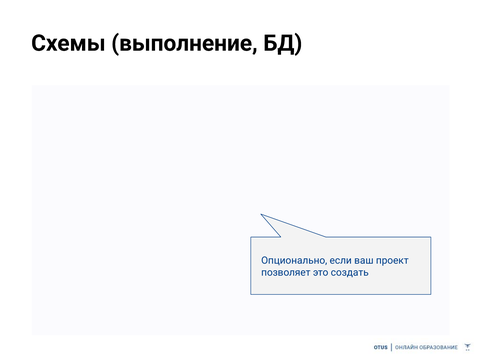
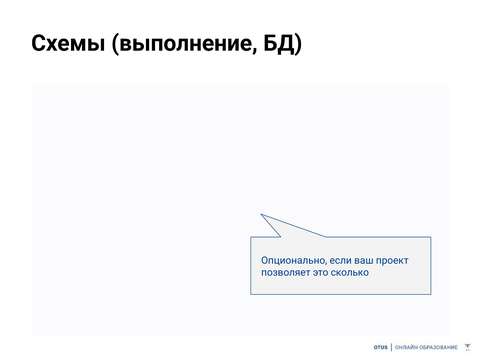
создать: создать -> сколько
